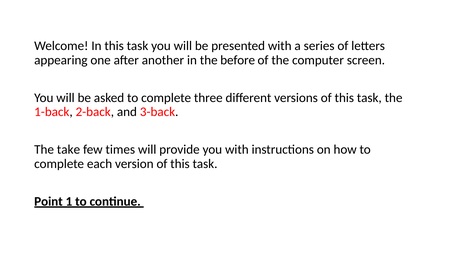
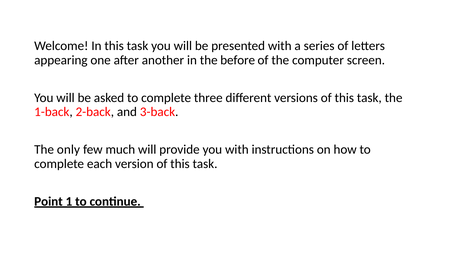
take: take -> only
times: times -> much
